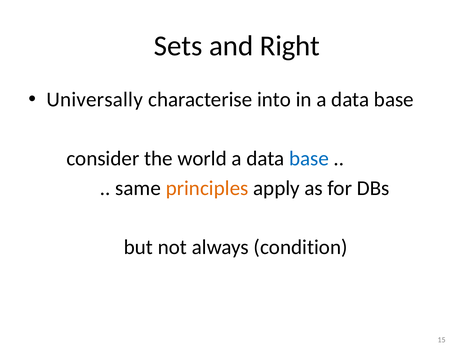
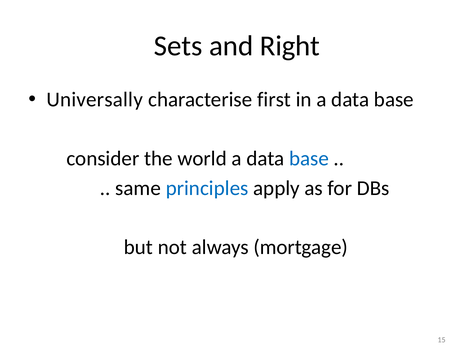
into: into -> first
principles colour: orange -> blue
condition: condition -> mortgage
